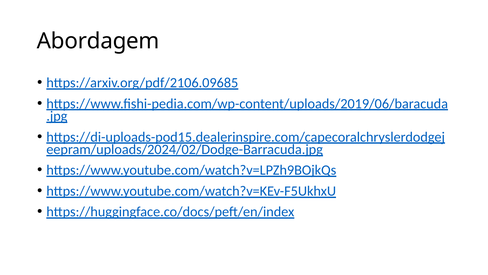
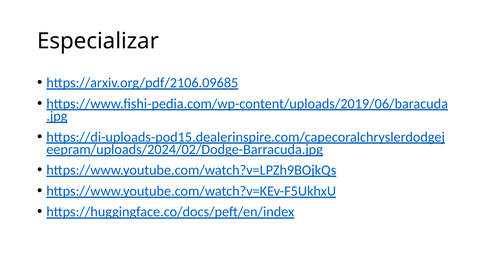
Abordagem: Abordagem -> Especializar
